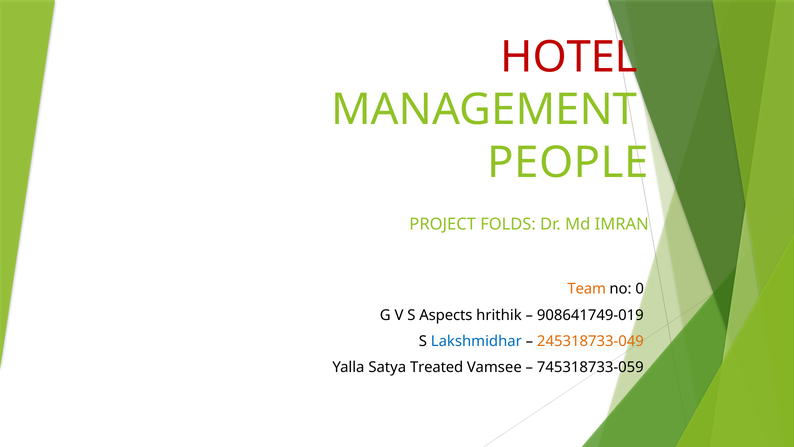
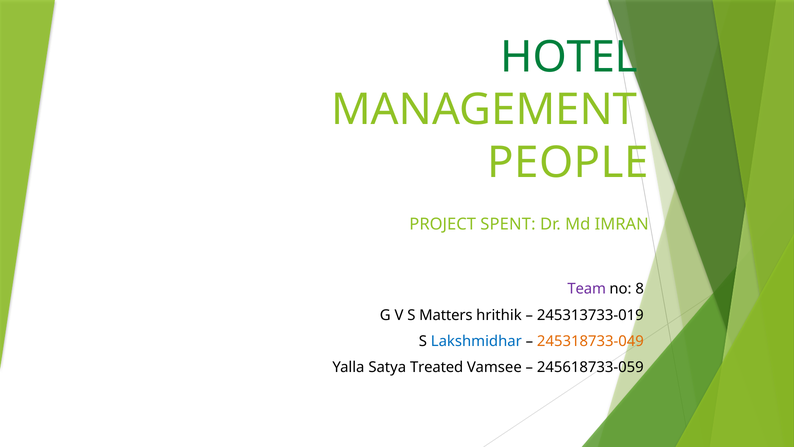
HOTEL colour: red -> green
FOLDS: FOLDS -> SPENT
Team colour: orange -> purple
0: 0 -> 8
Aspects: Aspects -> Matters
908641749-019: 908641749-019 -> 245313733-019
745318733-059: 745318733-059 -> 245618733-059
